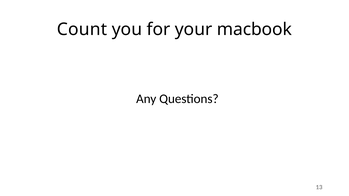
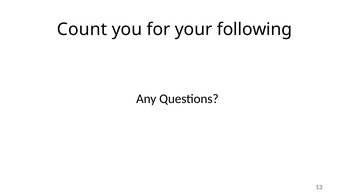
macbook: macbook -> following
